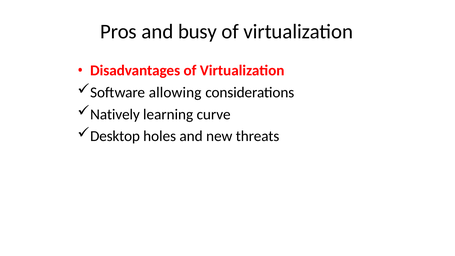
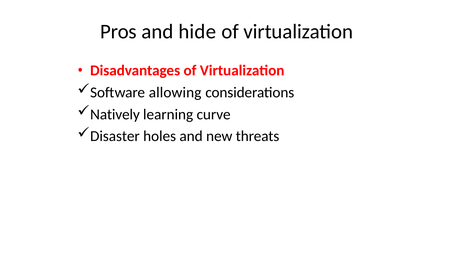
busy: busy -> hide
Desktop: Desktop -> Disaster
